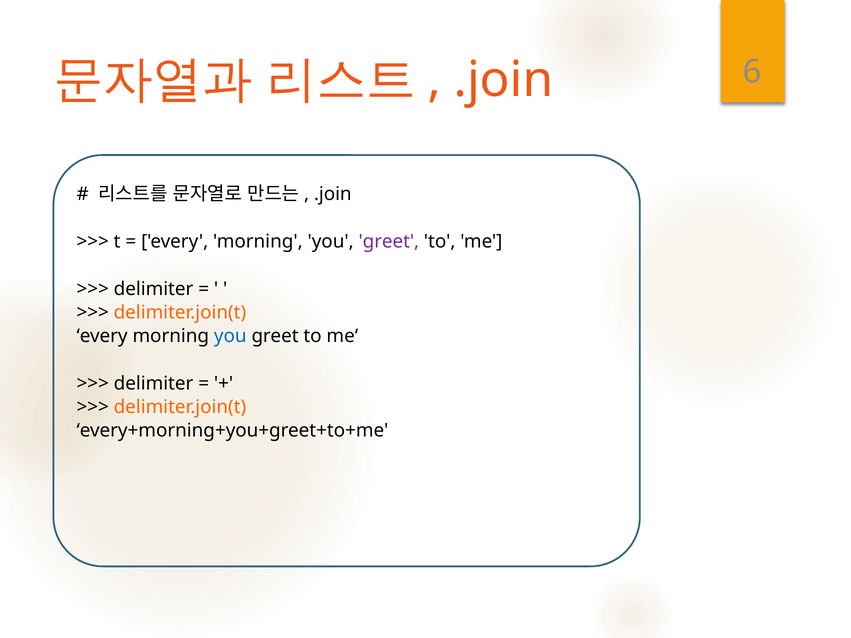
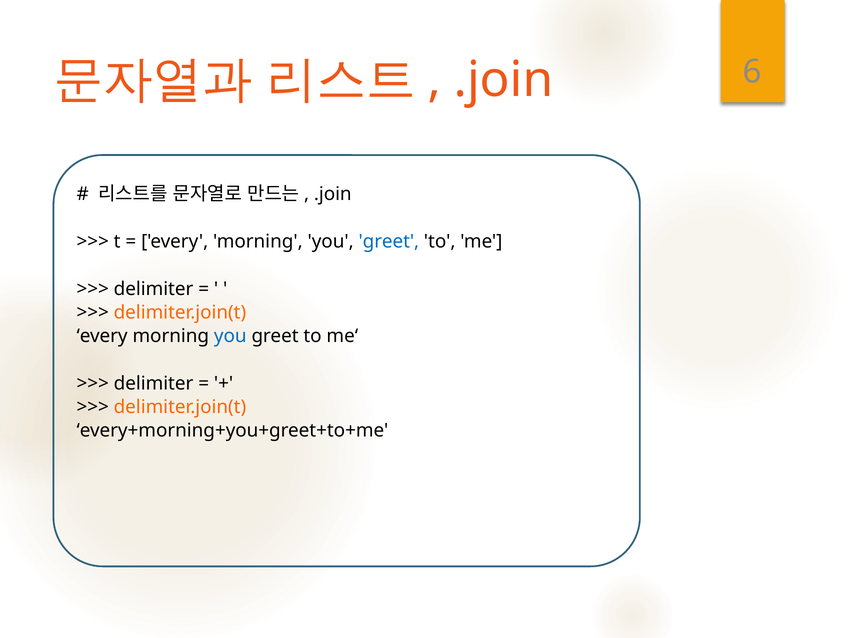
greet at (389, 242) colour: purple -> blue
